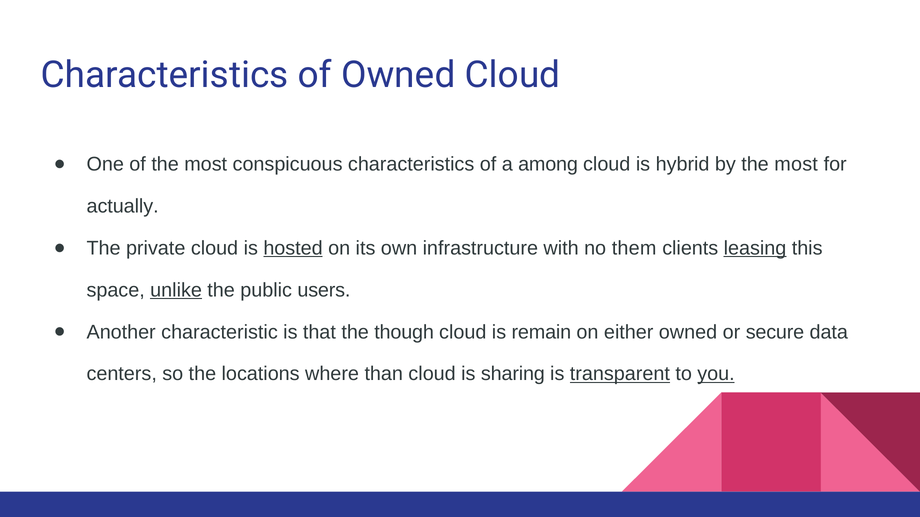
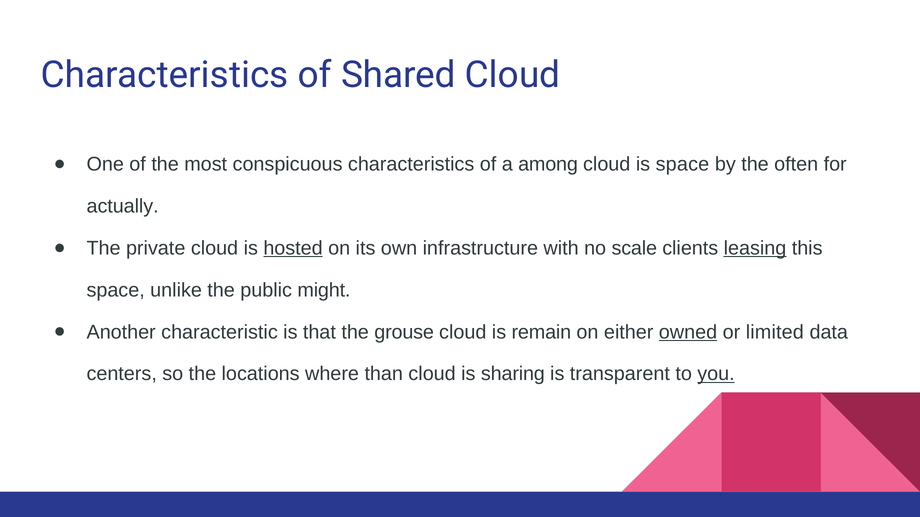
of Owned: Owned -> Shared
is hybrid: hybrid -> space
by the most: most -> often
them: them -> scale
unlike underline: present -> none
users: users -> might
though: though -> grouse
owned at (688, 332) underline: none -> present
secure: secure -> limited
transparent underline: present -> none
